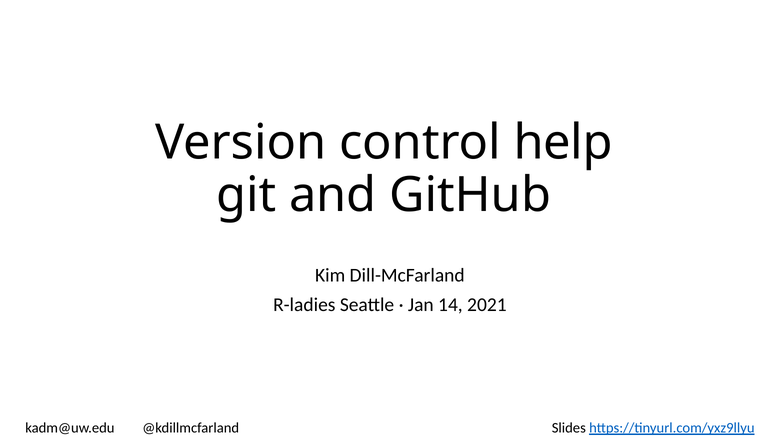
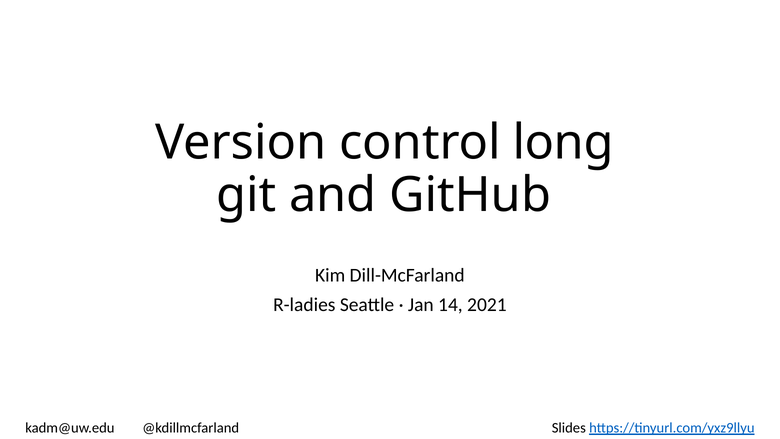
help: help -> long
